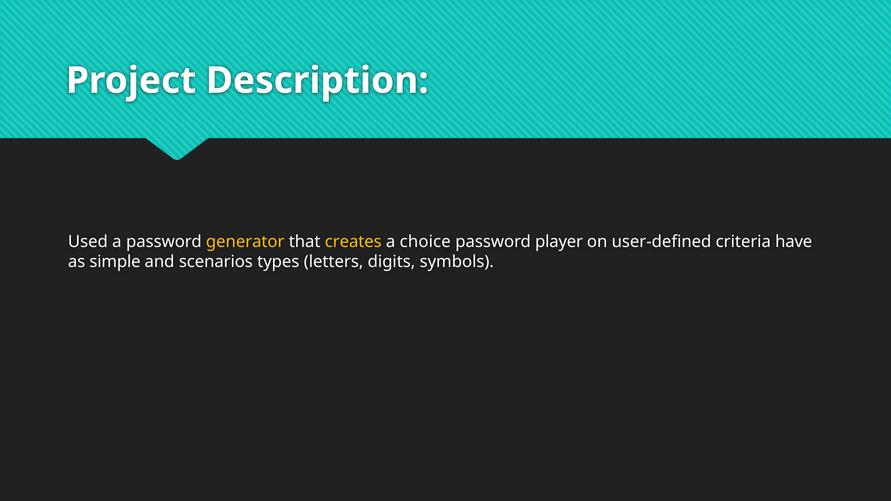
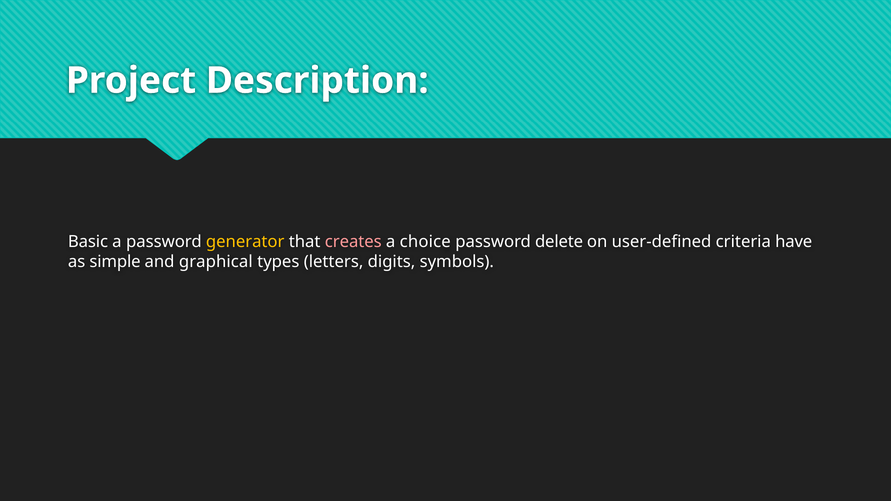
Used: Used -> Basic
creates colour: yellow -> pink
player: player -> delete
scenarios: scenarios -> graphical
